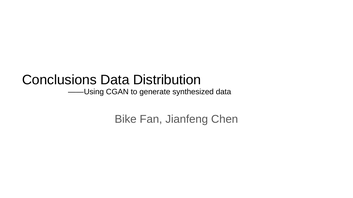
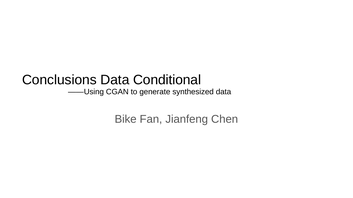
Distribution: Distribution -> Conditional
